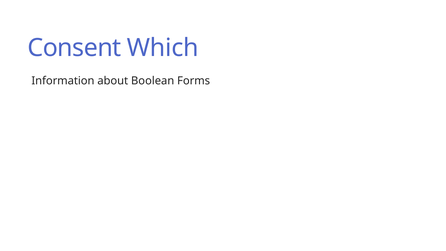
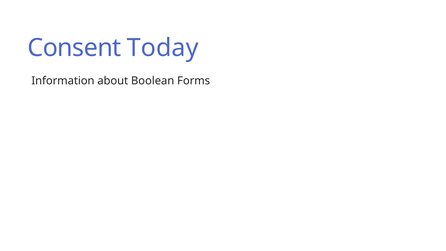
Which: Which -> Today
